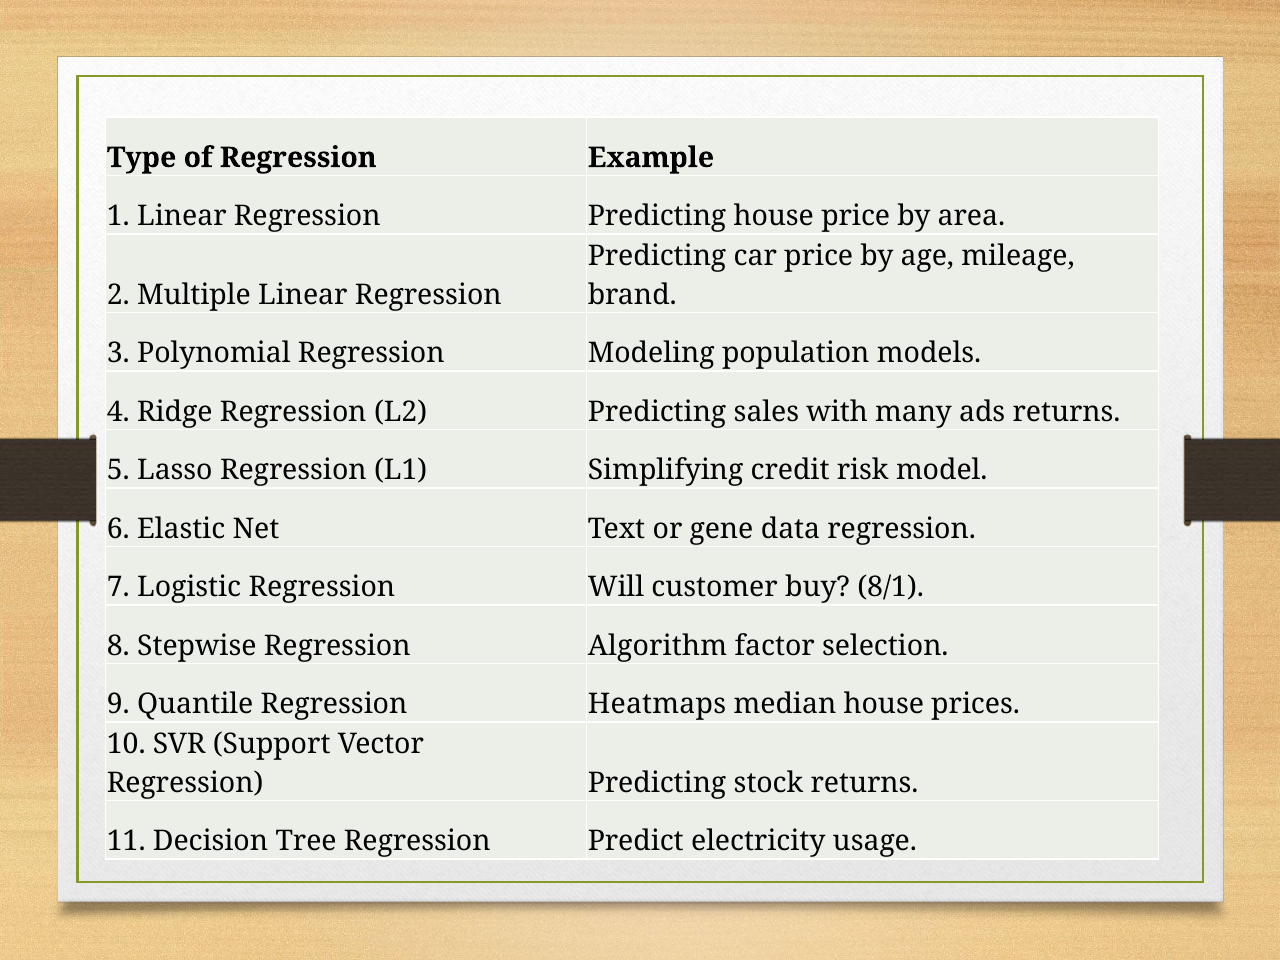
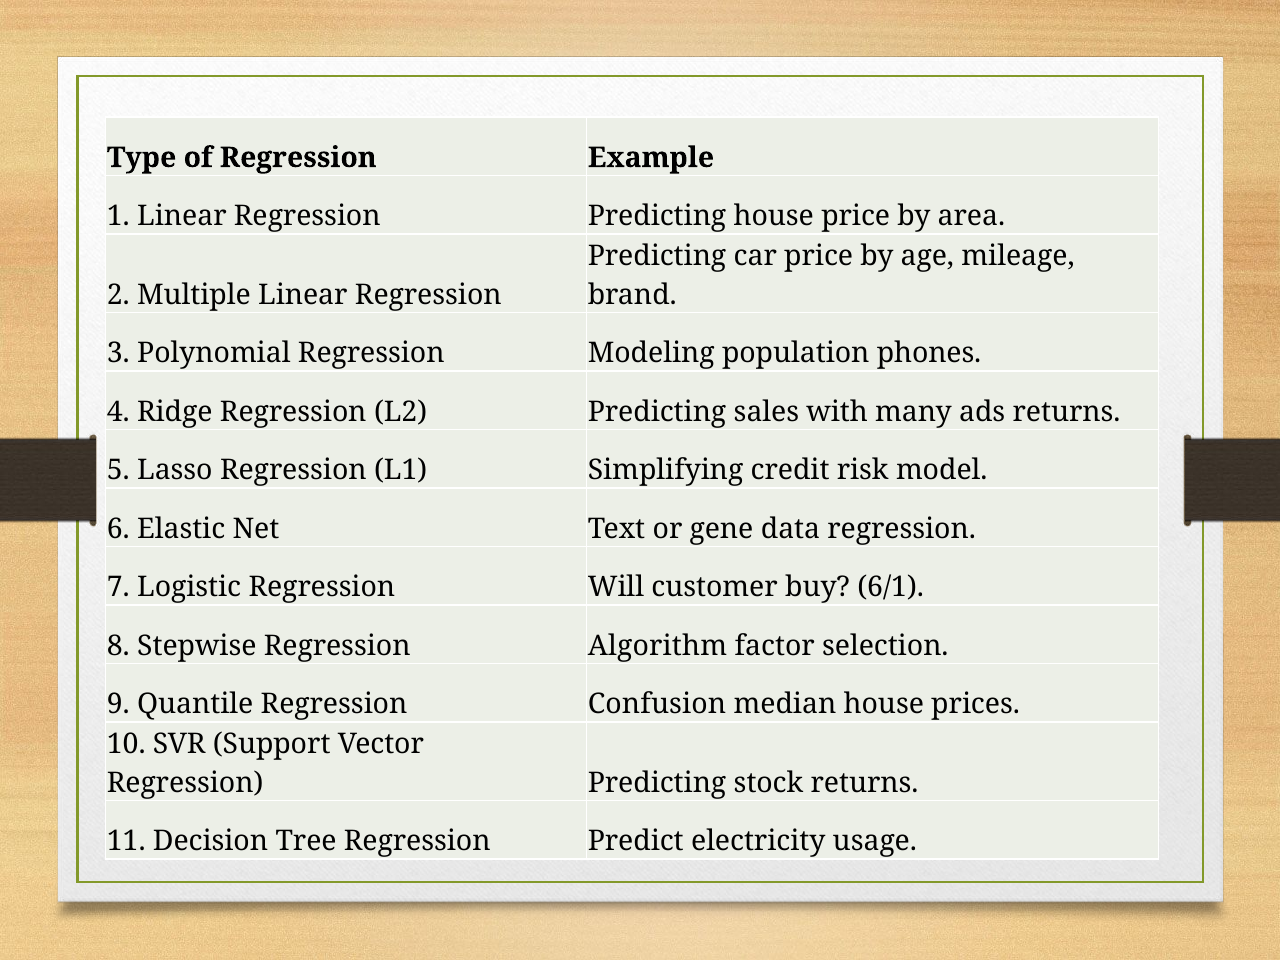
models: models -> phones
8/1: 8/1 -> 6/1
Heatmaps: Heatmaps -> Confusion
